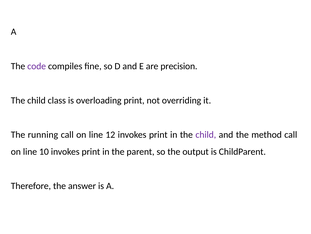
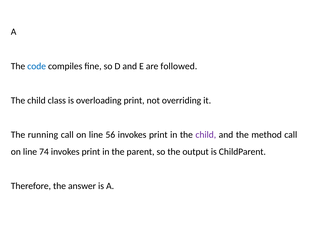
code colour: purple -> blue
precision: precision -> followed
12: 12 -> 56
10: 10 -> 74
